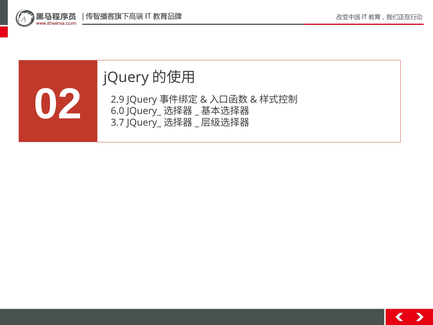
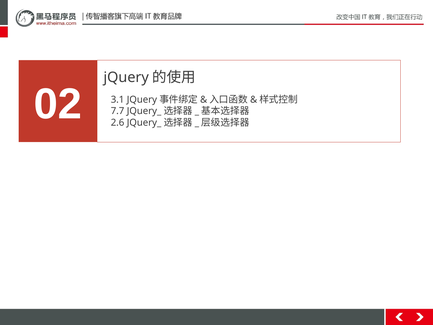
2.9: 2.9 -> 3.1
6.0: 6.0 -> 7.7
3.7: 3.7 -> 2.6
